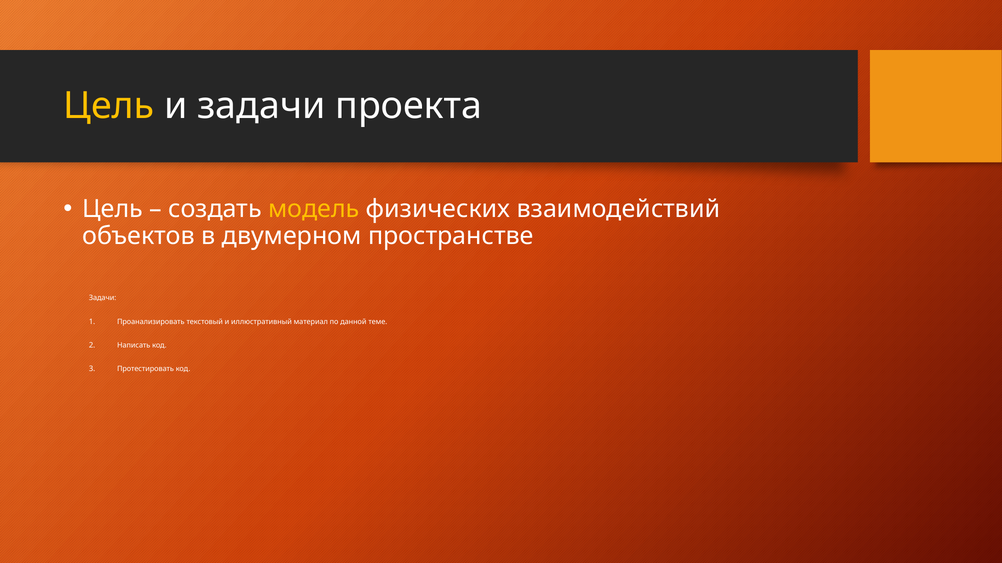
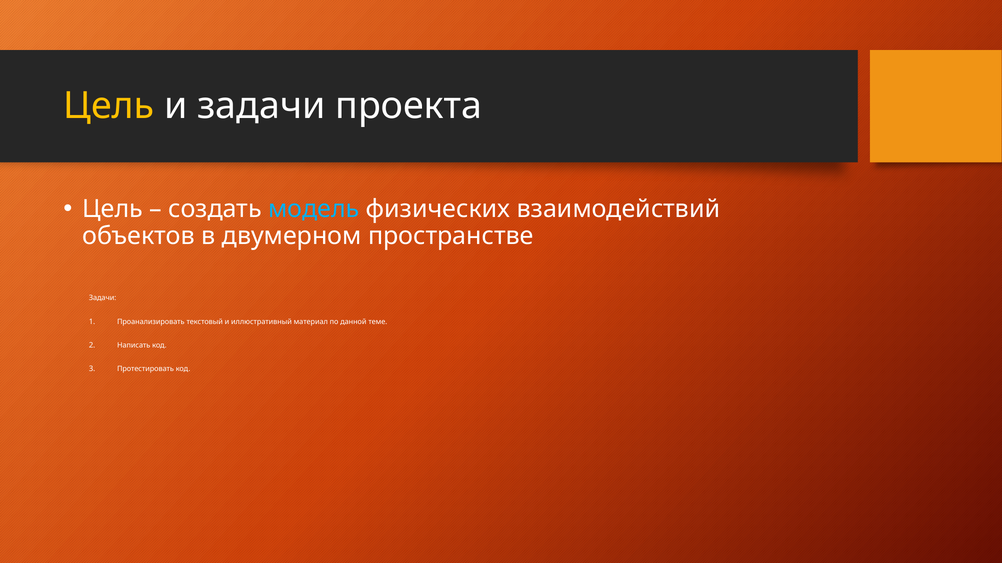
модель colour: yellow -> light blue
